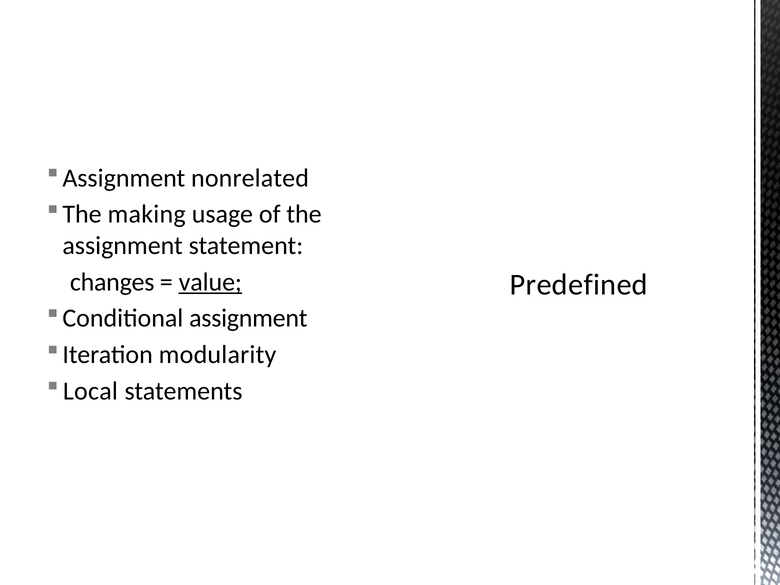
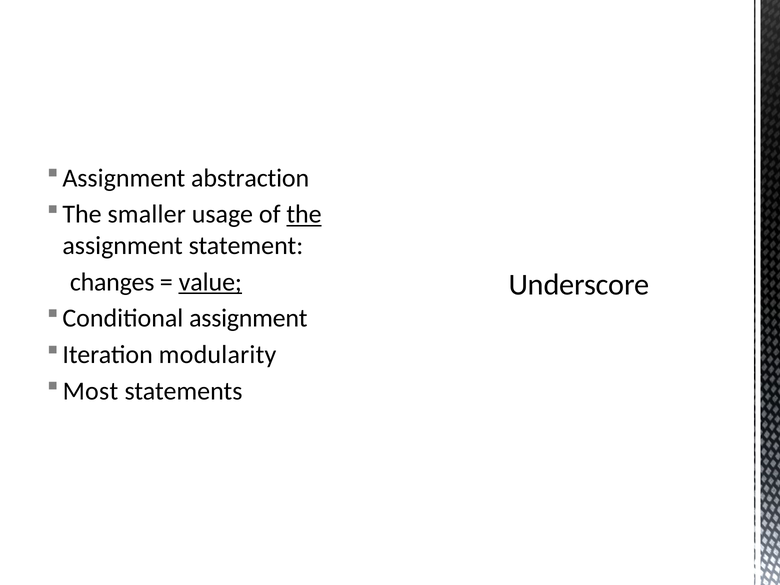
nonrelated: nonrelated -> abstraction
making: making -> smaller
the at (304, 214) underline: none -> present
Predefined: Predefined -> Underscore
Local: Local -> Most
